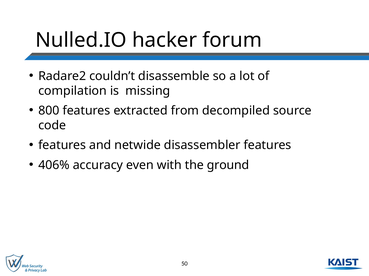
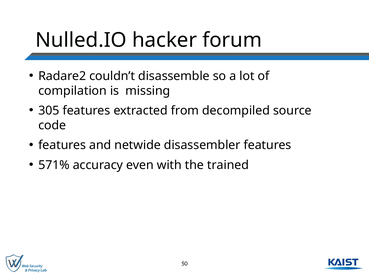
800: 800 -> 305
406%: 406% -> 571%
ground: ground -> trained
